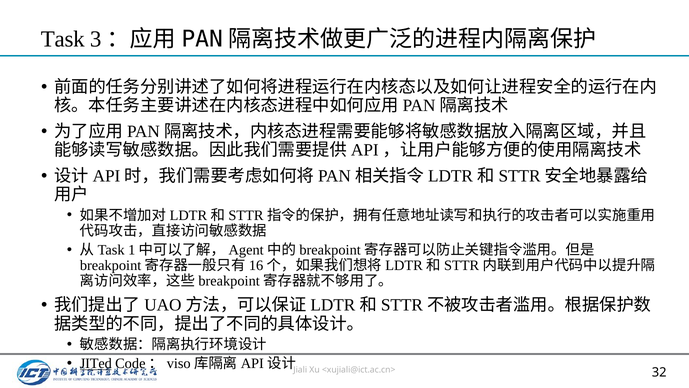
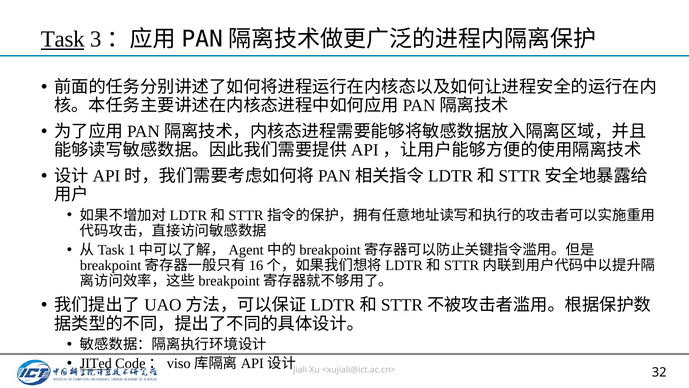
Task underline: none -> present
